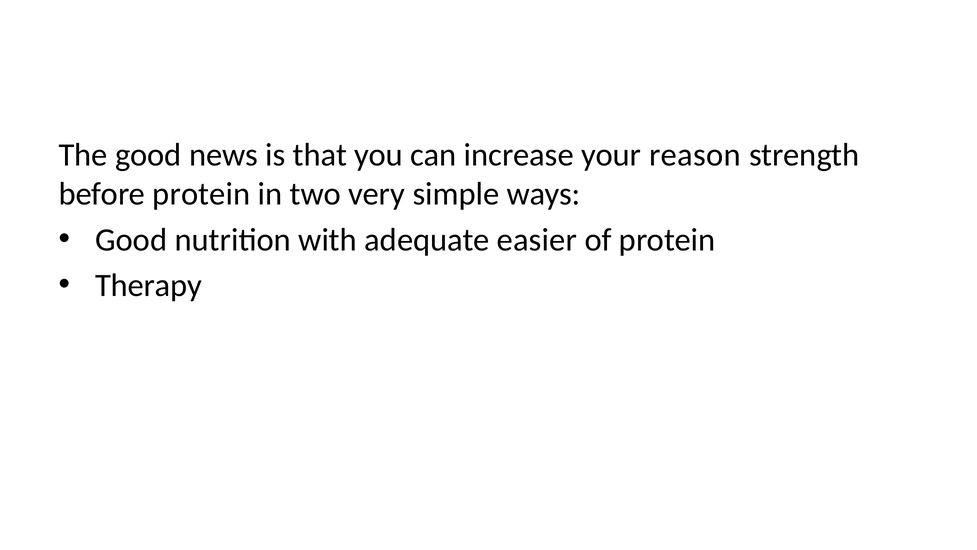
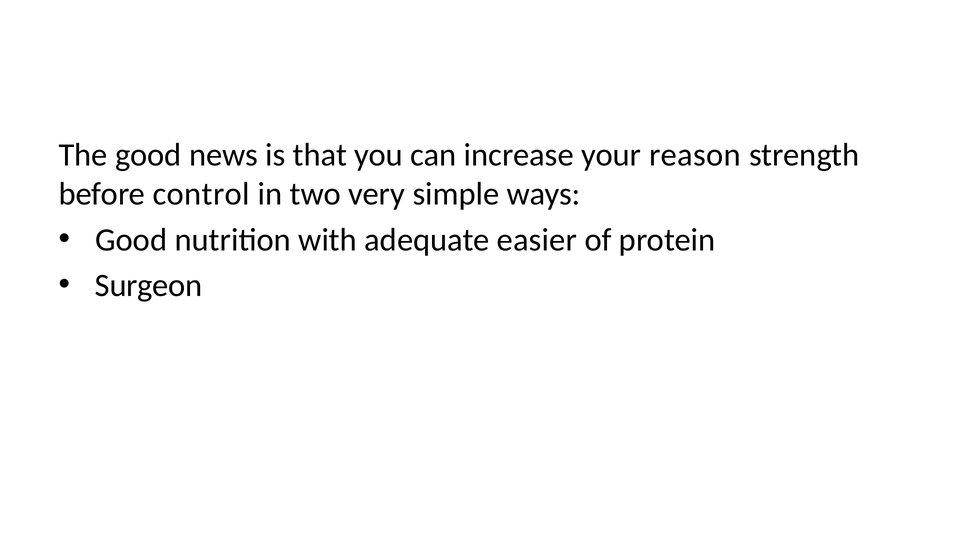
before protein: protein -> control
Therapy: Therapy -> Surgeon
